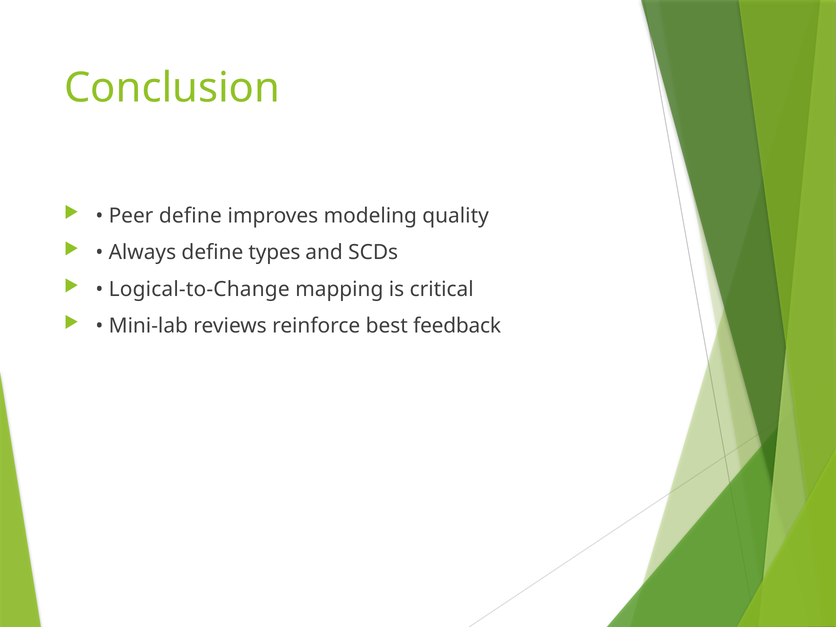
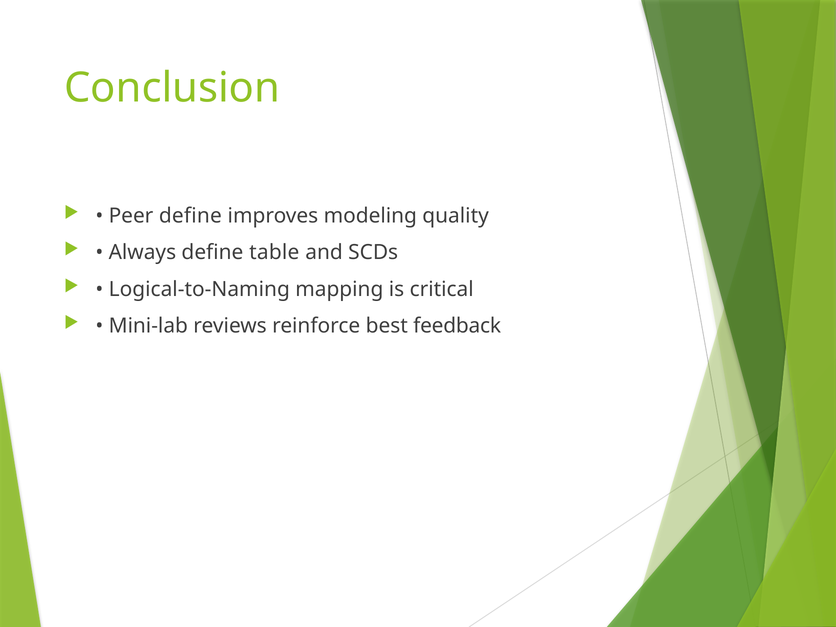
types: types -> table
Logical-to-Change: Logical-to-Change -> Logical-to-Naming
